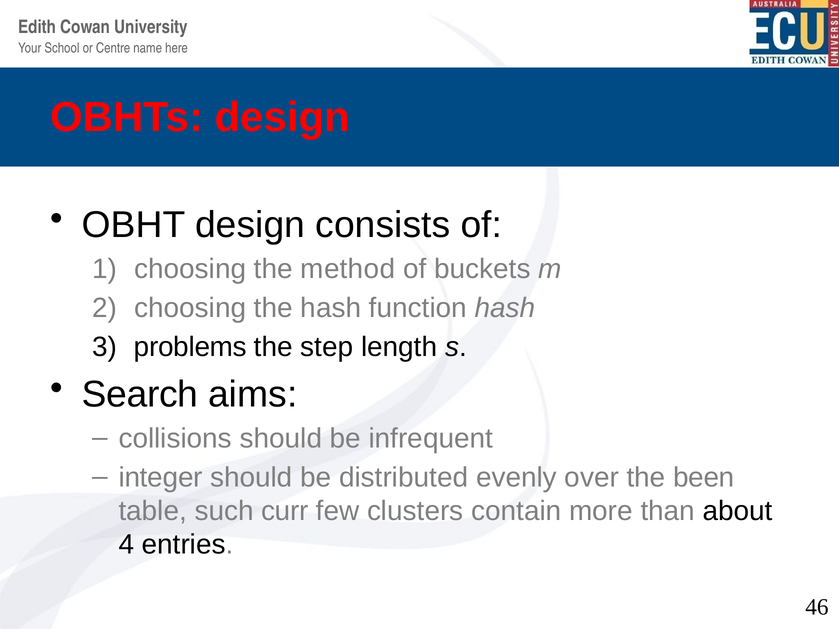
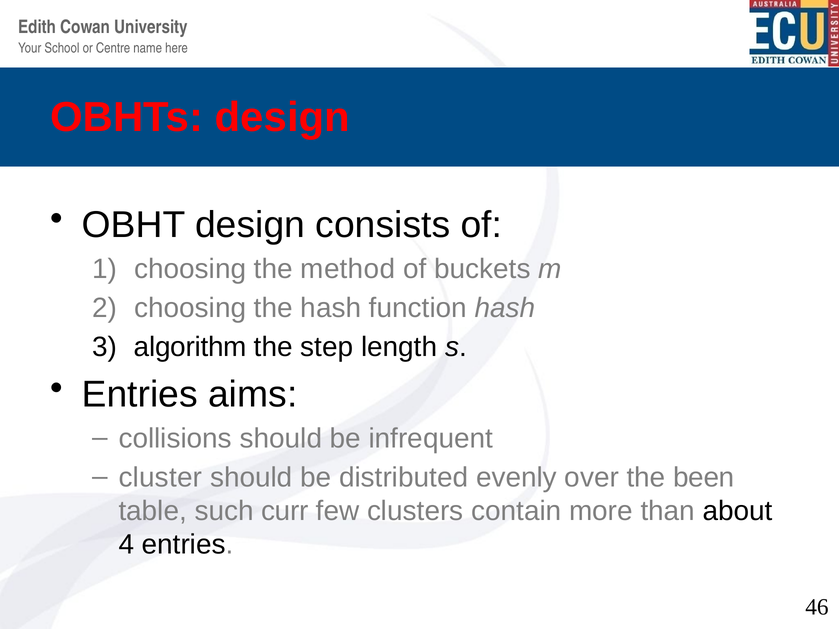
problems: problems -> algorithm
Search at (140, 395): Search -> Entries
integer: integer -> cluster
